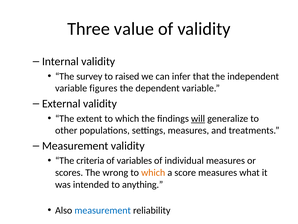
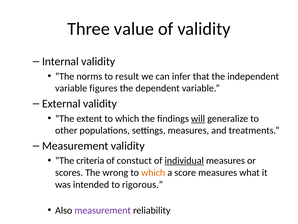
survey: survey -> norms
raised: raised -> result
variables: variables -> constuct
individual underline: none -> present
anything: anything -> rigorous
measurement at (103, 210) colour: blue -> purple
